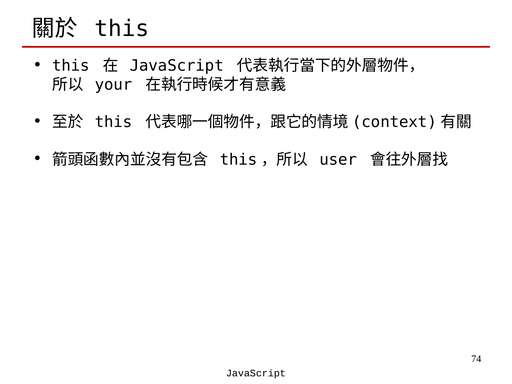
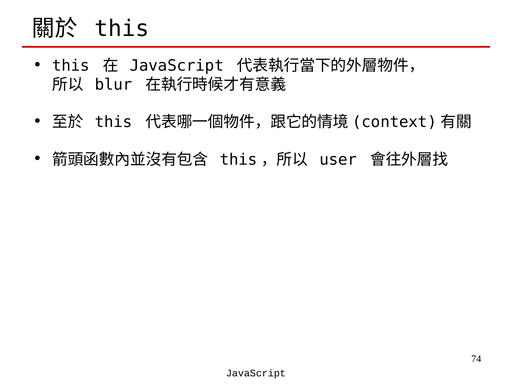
your: your -> blur
